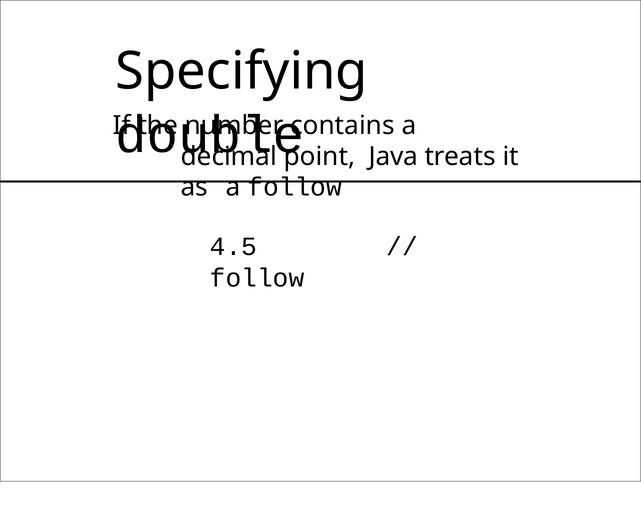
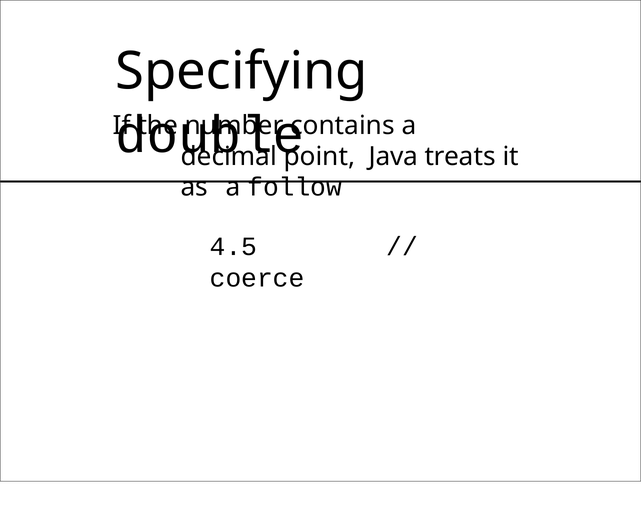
follow at (257, 278): follow -> coerce
